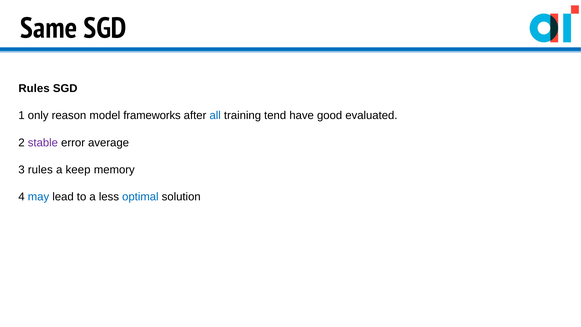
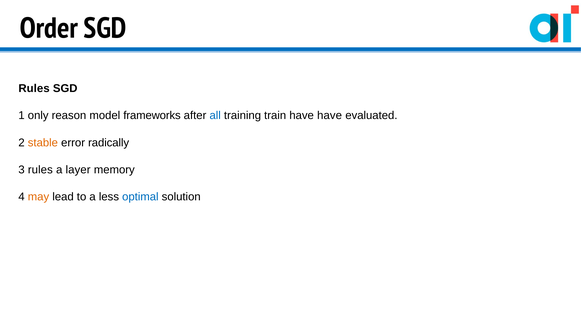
Same: Same -> Order
tend: tend -> train
have good: good -> have
stable colour: purple -> orange
average: average -> radically
keep: keep -> layer
may colour: blue -> orange
